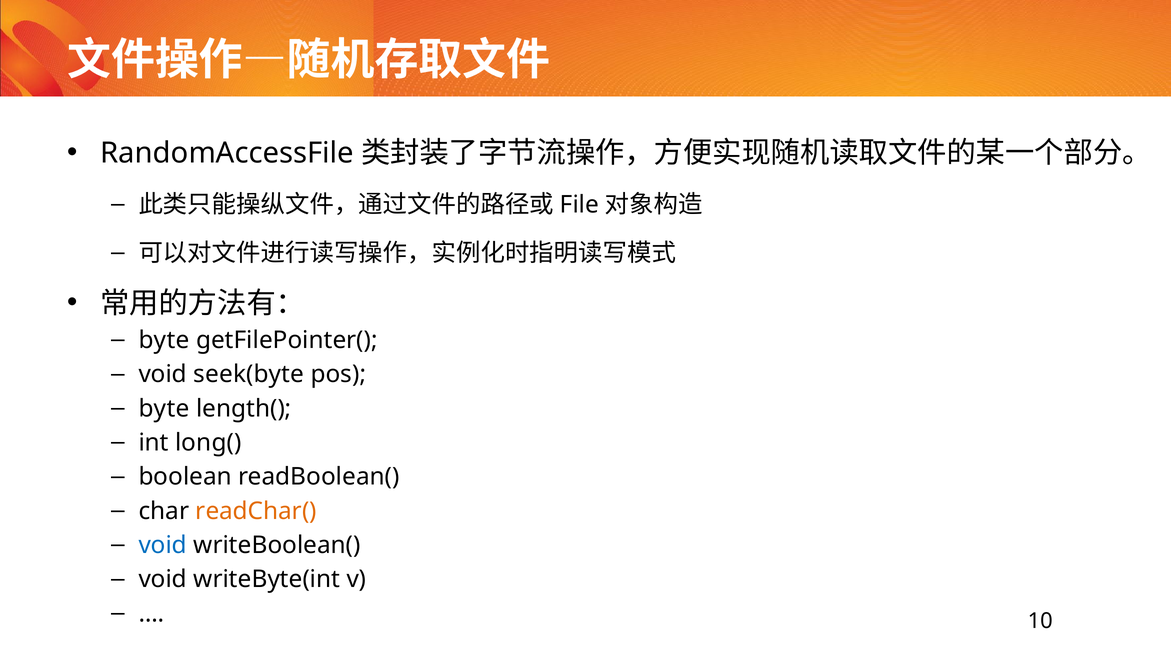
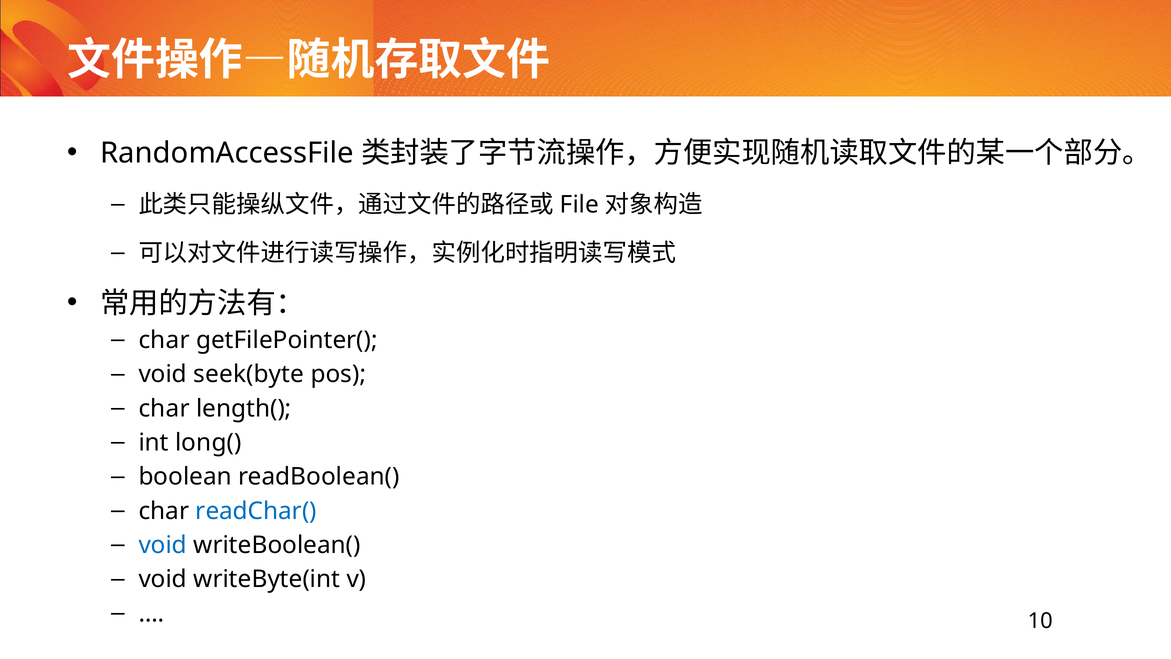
byte at (164, 340): byte -> char
byte at (164, 408): byte -> char
readChar( colour: orange -> blue
